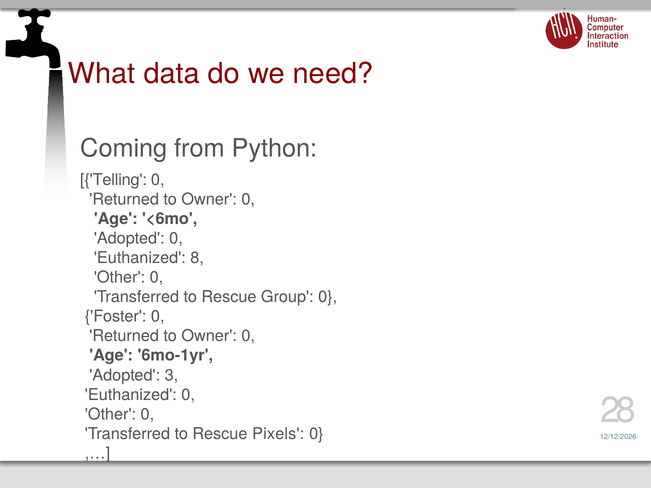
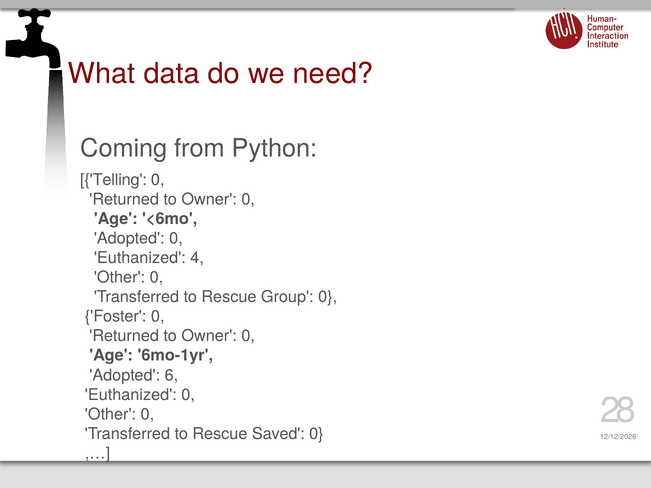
8: 8 -> 4
3: 3 -> 6
Pixels: Pixels -> Saved
